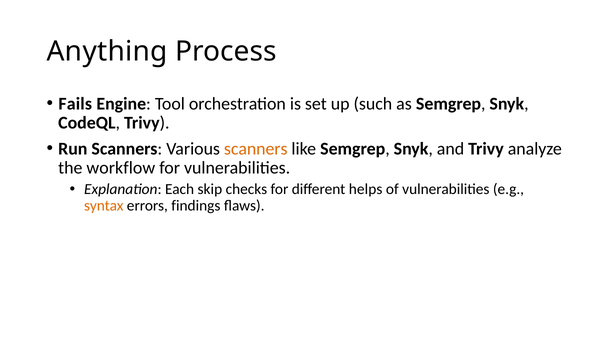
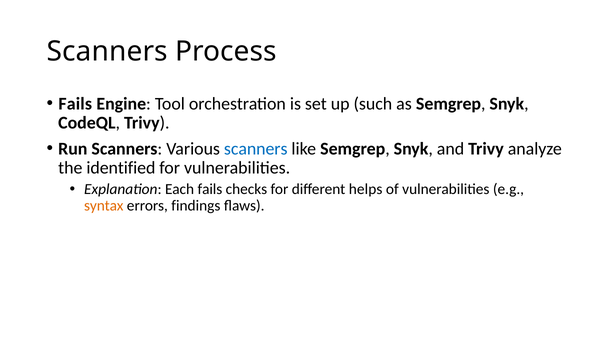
Anything at (107, 51): Anything -> Scanners
scanners at (256, 149) colour: orange -> blue
workflow: workflow -> identified
Each skip: skip -> fails
